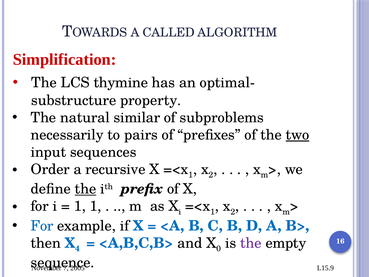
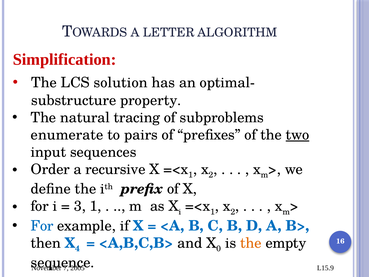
CALLED: CALLED -> LETTER
thymine: thymine -> solution
similar: similar -> tracing
necessarily: necessarily -> enumerate
the at (85, 189) underline: present -> none
1 at (80, 206): 1 -> 3
the at (251, 243) colour: purple -> orange
